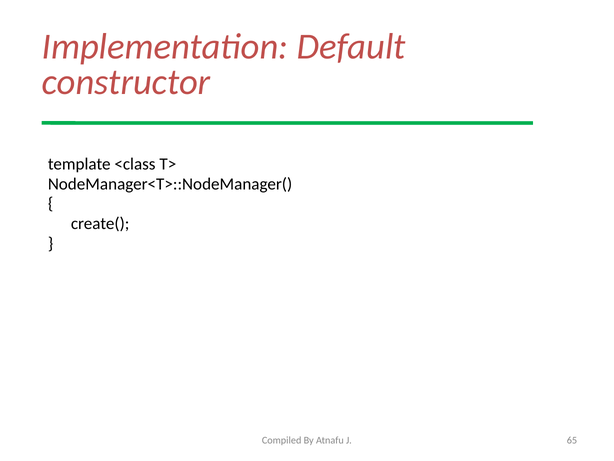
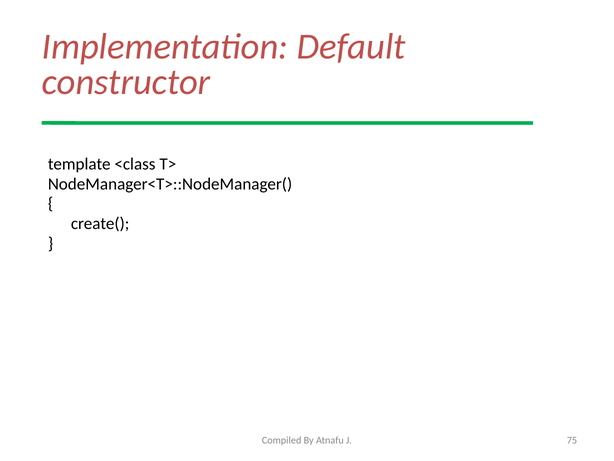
65: 65 -> 75
